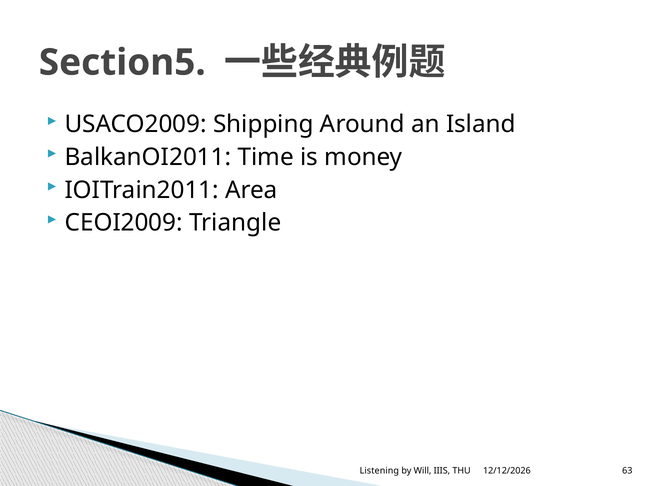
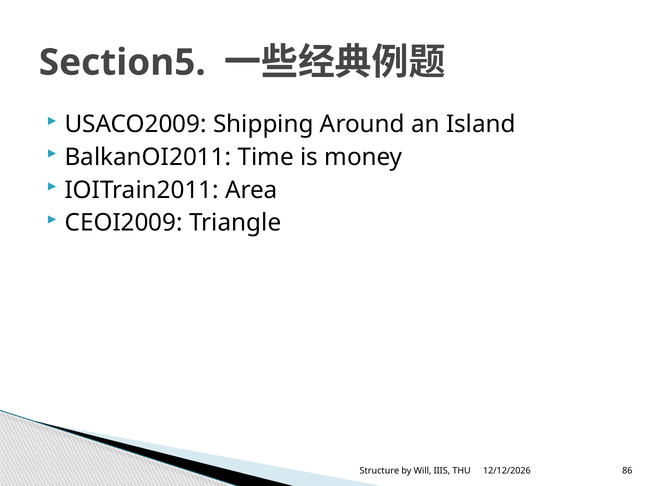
Listening: Listening -> Structure
63: 63 -> 86
